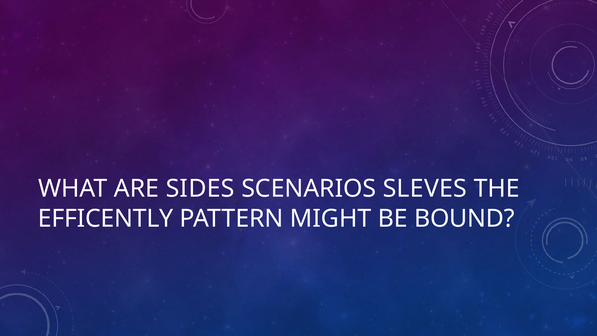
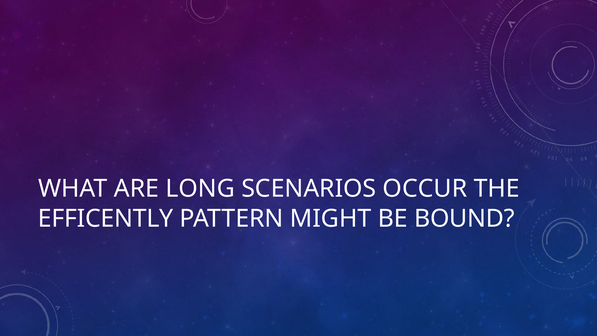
SIDES: SIDES -> LONG
SLEVES: SLEVES -> OCCUR
